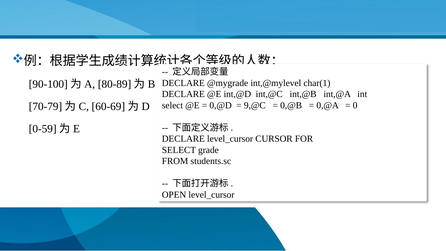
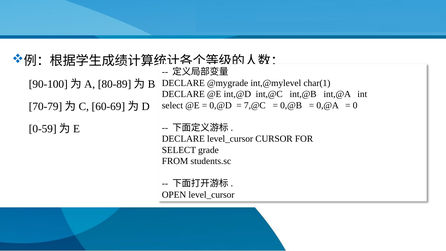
9,@C: 9,@C -> 7,@C
